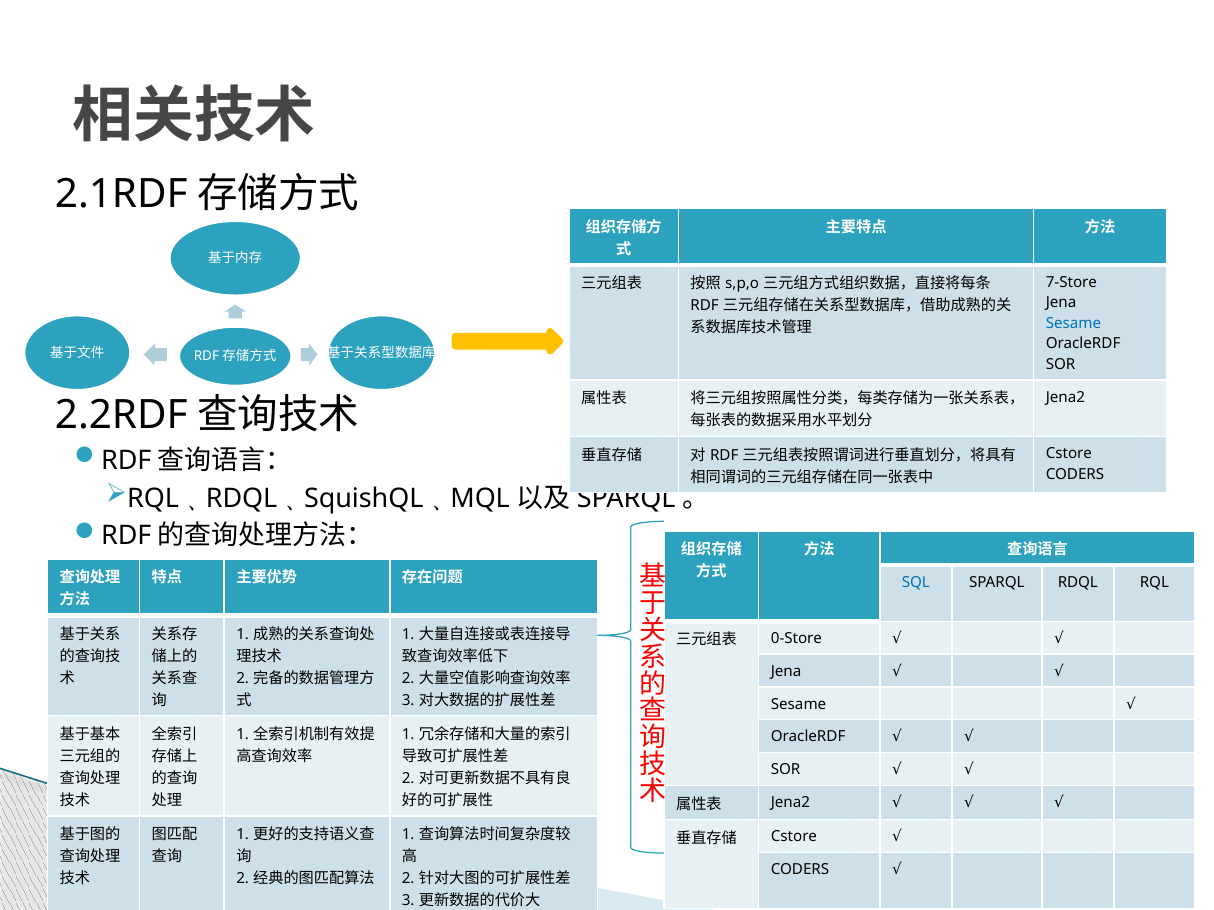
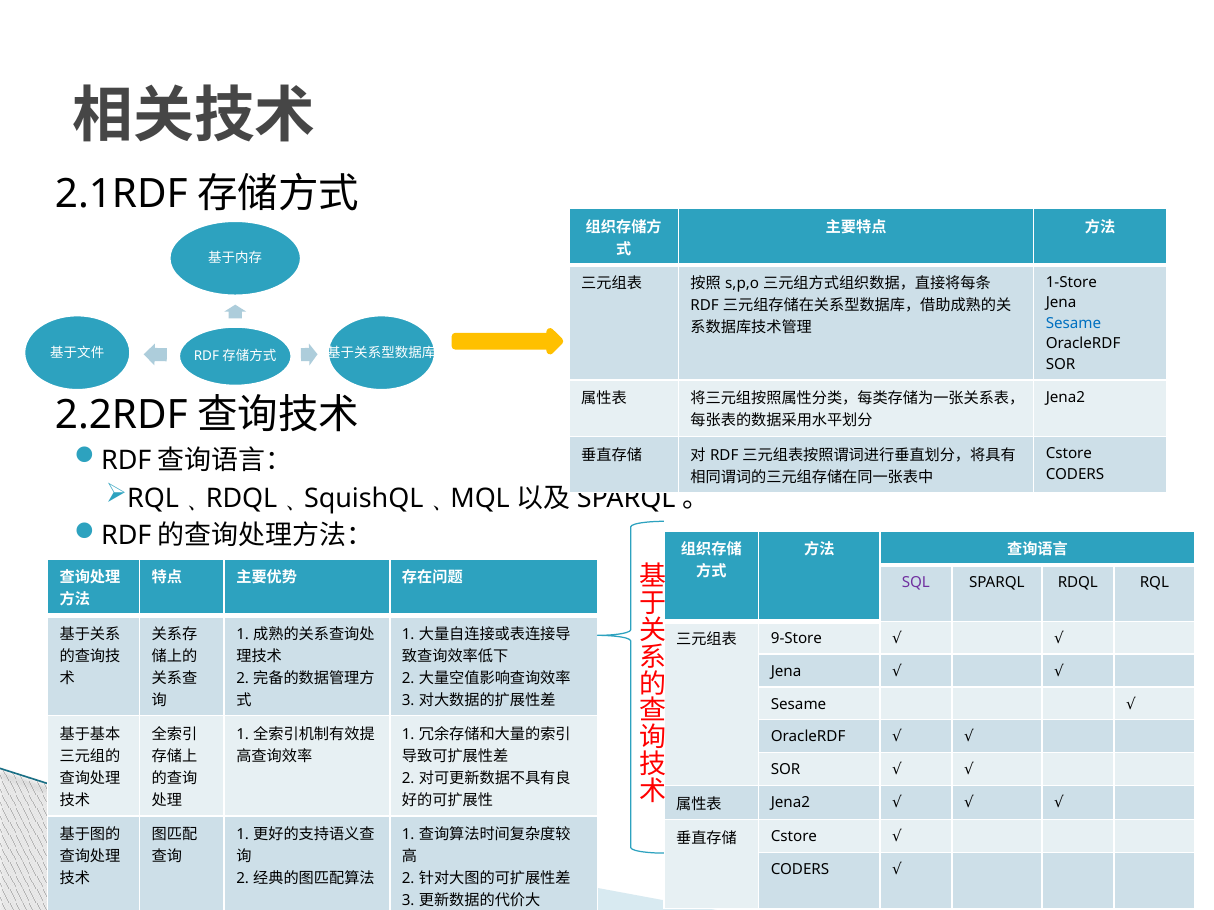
7-Store: 7-Store -> 1-Store
SQL colour: blue -> purple
0-Store: 0-Store -> 9-Store
